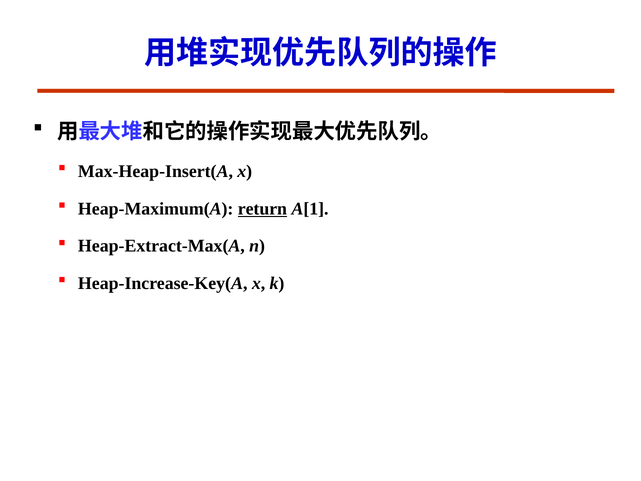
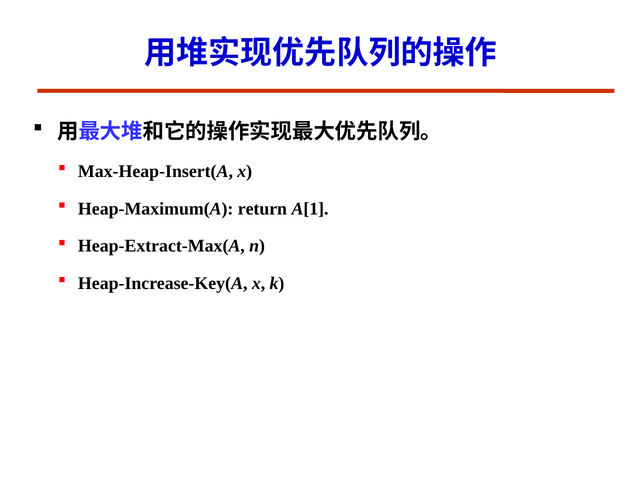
return underline: present -> none
